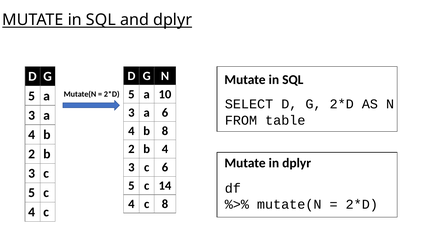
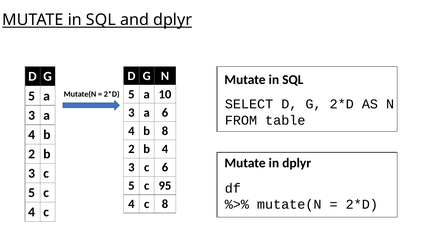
14: 14 -> 95
